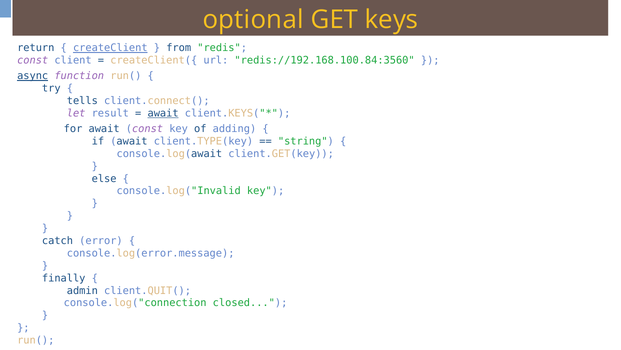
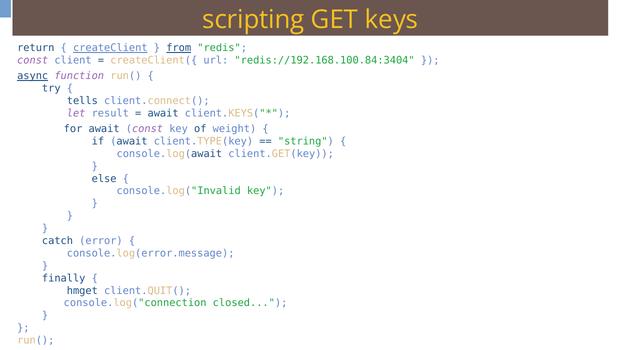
optional: optional -> scripting
from underline: none -> present
redis://192.168.100.84:3560: redis://192.168.100.84:3560 -> redis://192.168.100.84:3404
await at (163, 113) underline: present -> none
adding: adding -> weight
admin: admin -> hmget
